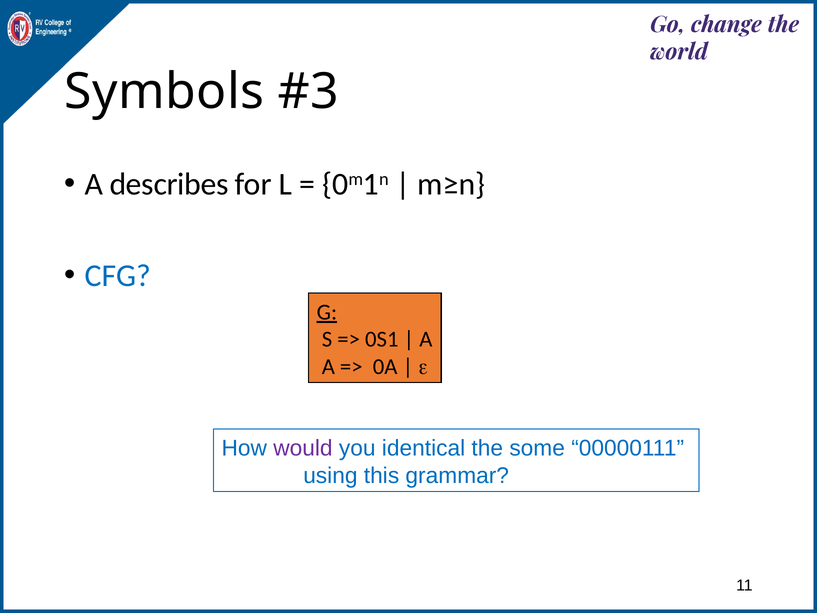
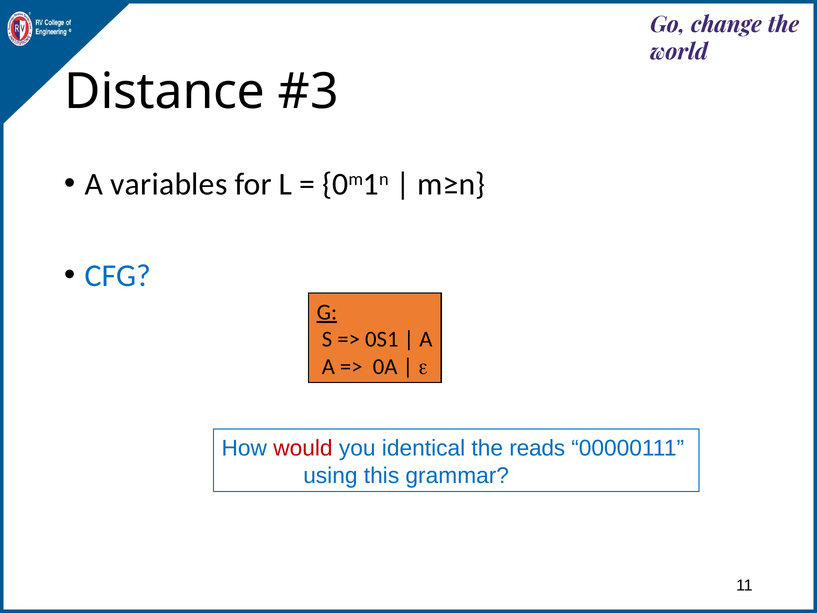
Symbols: Symbols -> Distance
describes: describes -> variables
would colour: purple -> red
some: some -> reads
